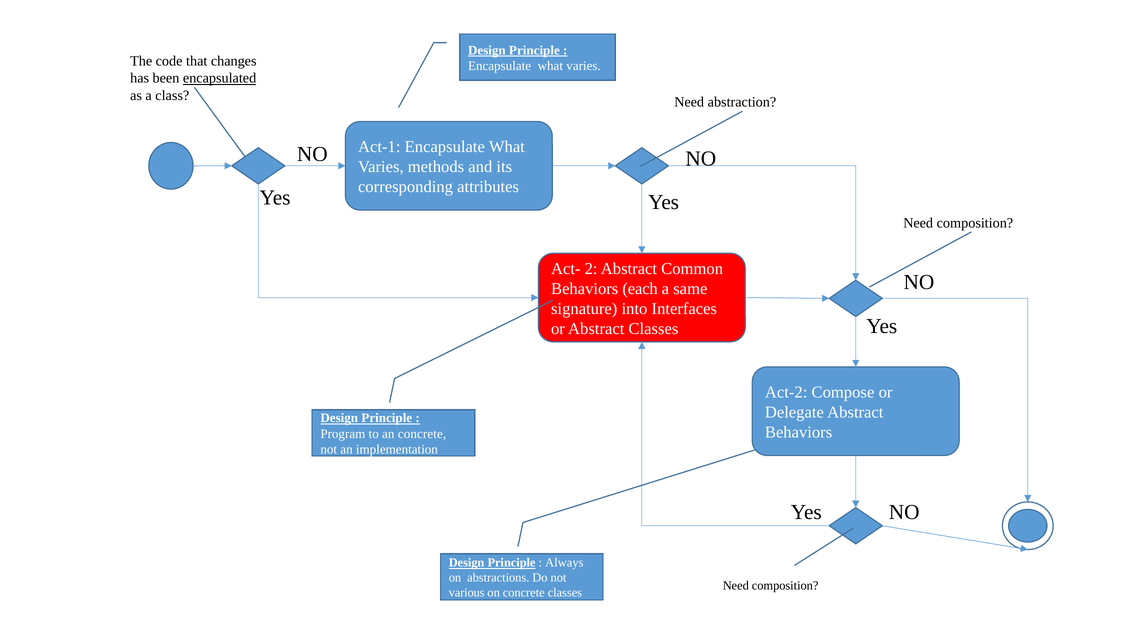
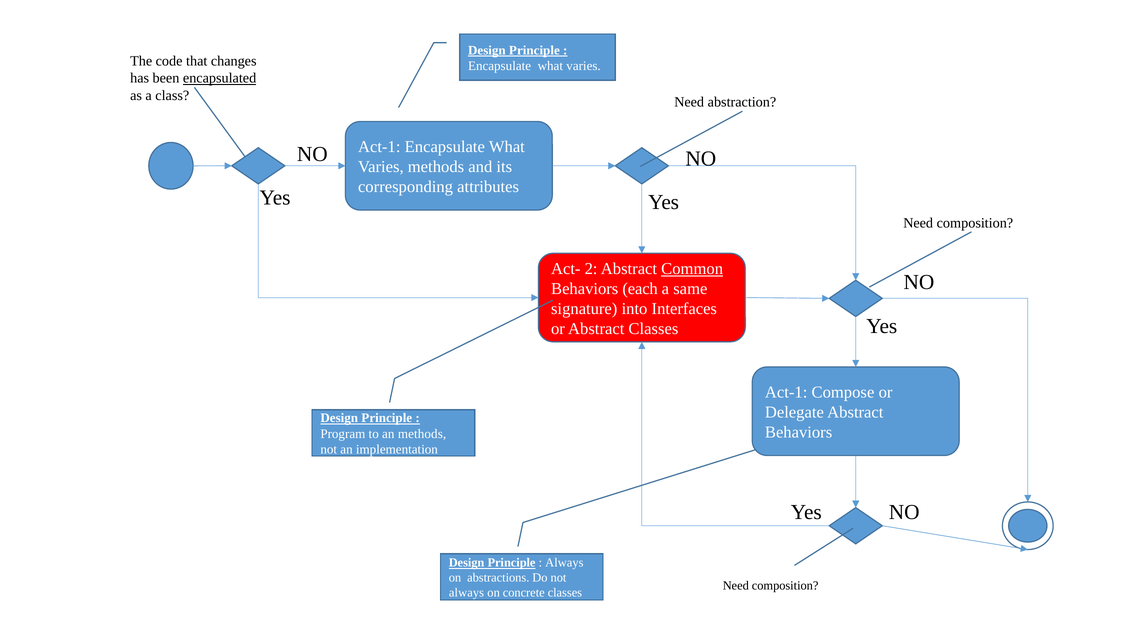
Common underline: none -> present
Act-2 at (786, 393): Act-2 -> Act-1
an concrete: concrete -> methods
various at (467, 593): various -> always
